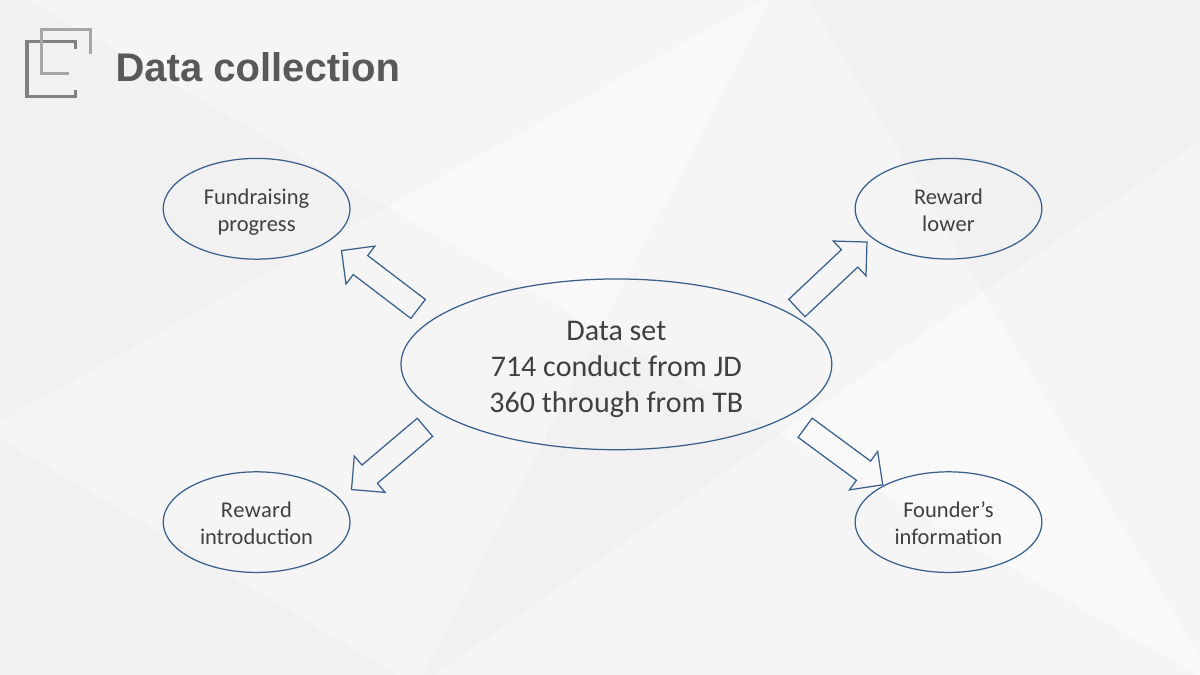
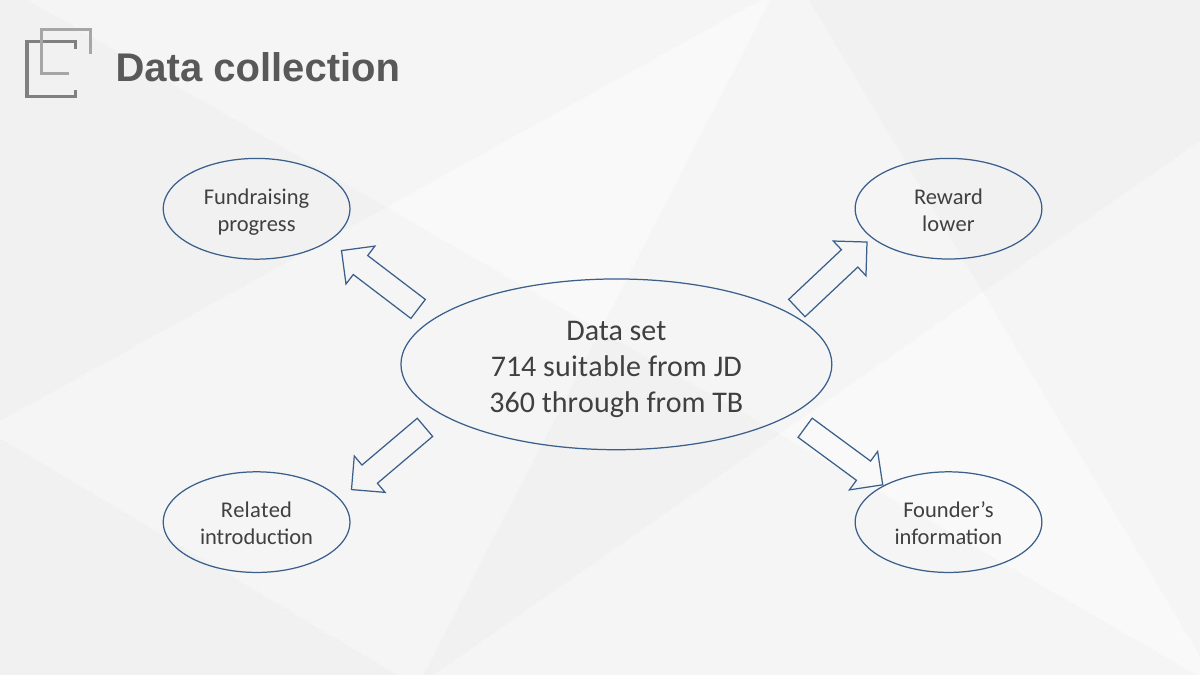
conduct: conduct -> suitable
Reward at (256, 510): Reward -> Related
